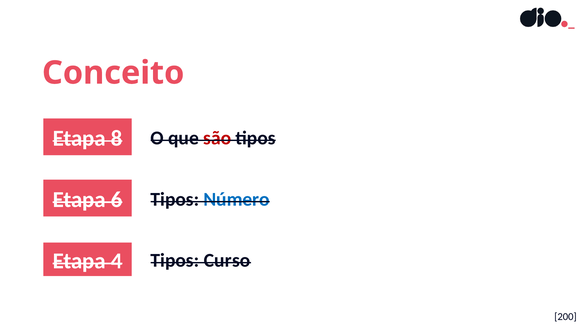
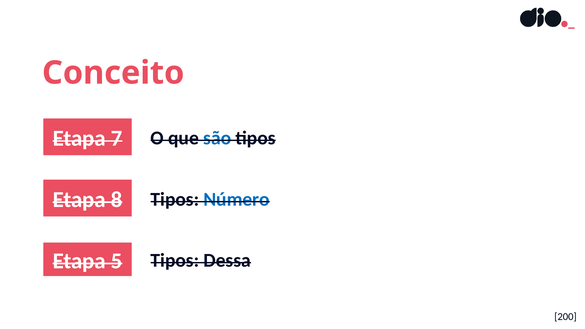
8: 8 -> 7
são colour: red -> blue
6: 6 -> 8
4: 4 -> 5
Curso: Curso -> Dessa
